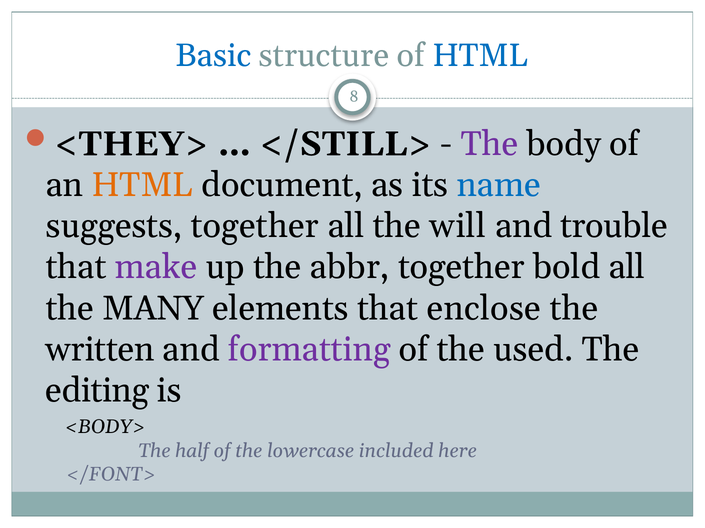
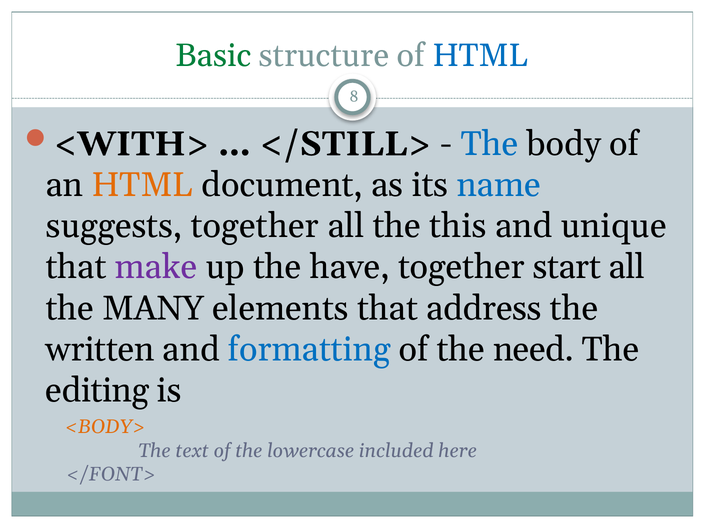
Basic colour: blue -> green
<THEY>: <THEY> -> <WITH>
The at (490, 144) colour: purple -> blue
will: will -> this
trouble: trouble -> unique
abbr: abbr -> have
bold: bold -> start
enclose: enclose -> address
formatting colour: purple -> blue
used: used -> need
<BODY> colour: black -> orange
half: half -> text
